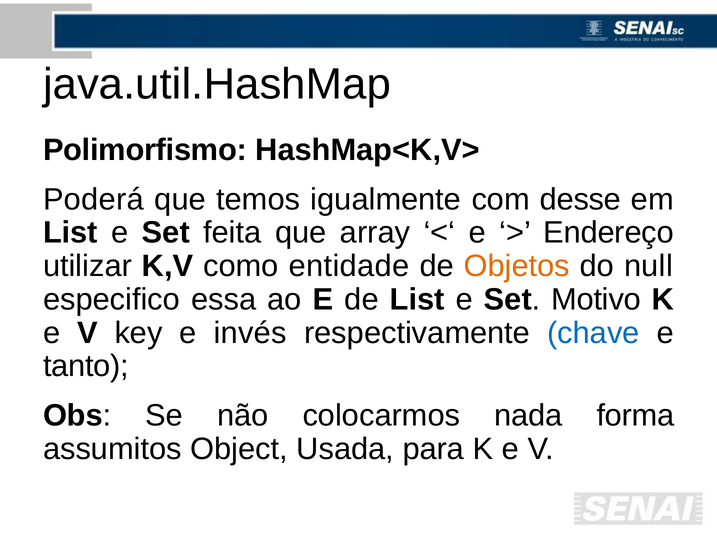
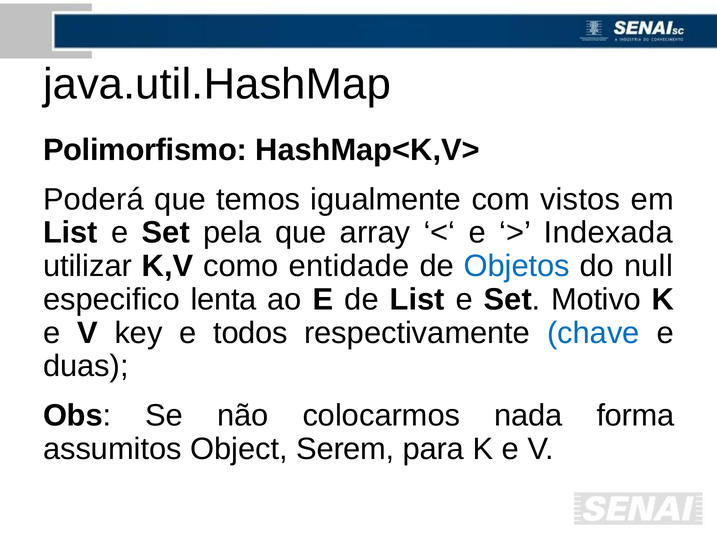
desse: desse -> vistos
feita: feita -> pela
Endereço: Endereço -> Indexada
Objetos colour: orange -> blue
essa: essa -> lenta
invés: invés -> todos
tanto: tanto -> duas
Usada: Usada -> Serem
